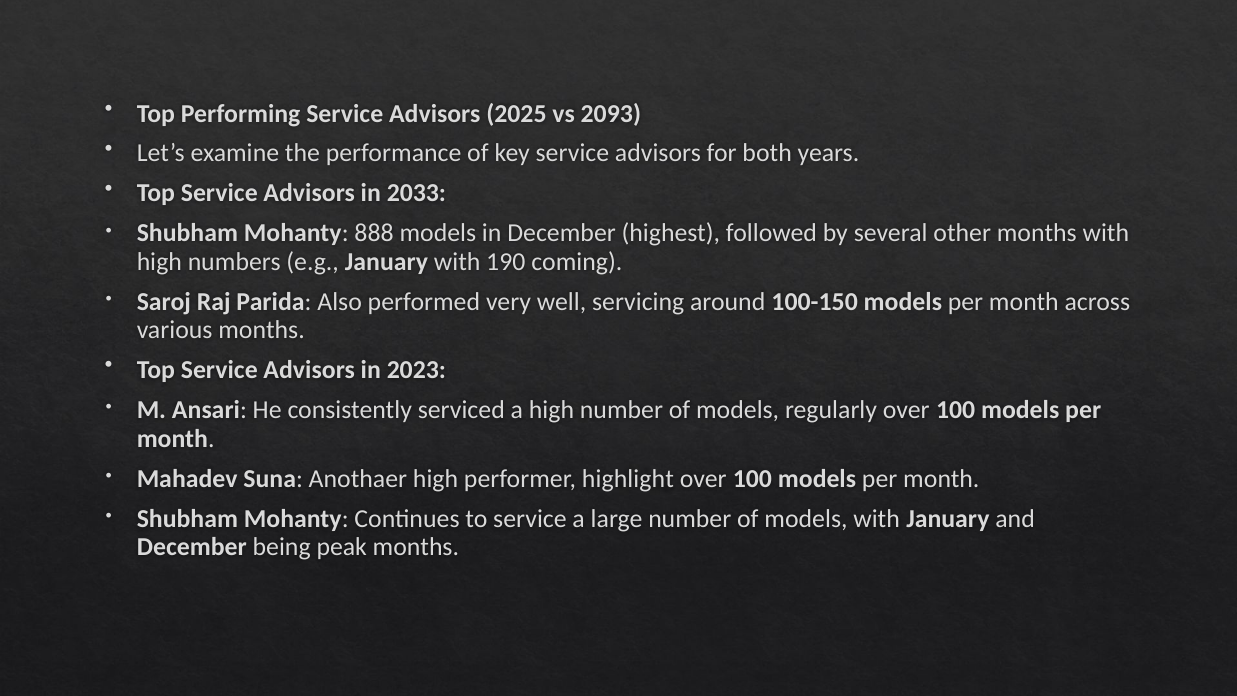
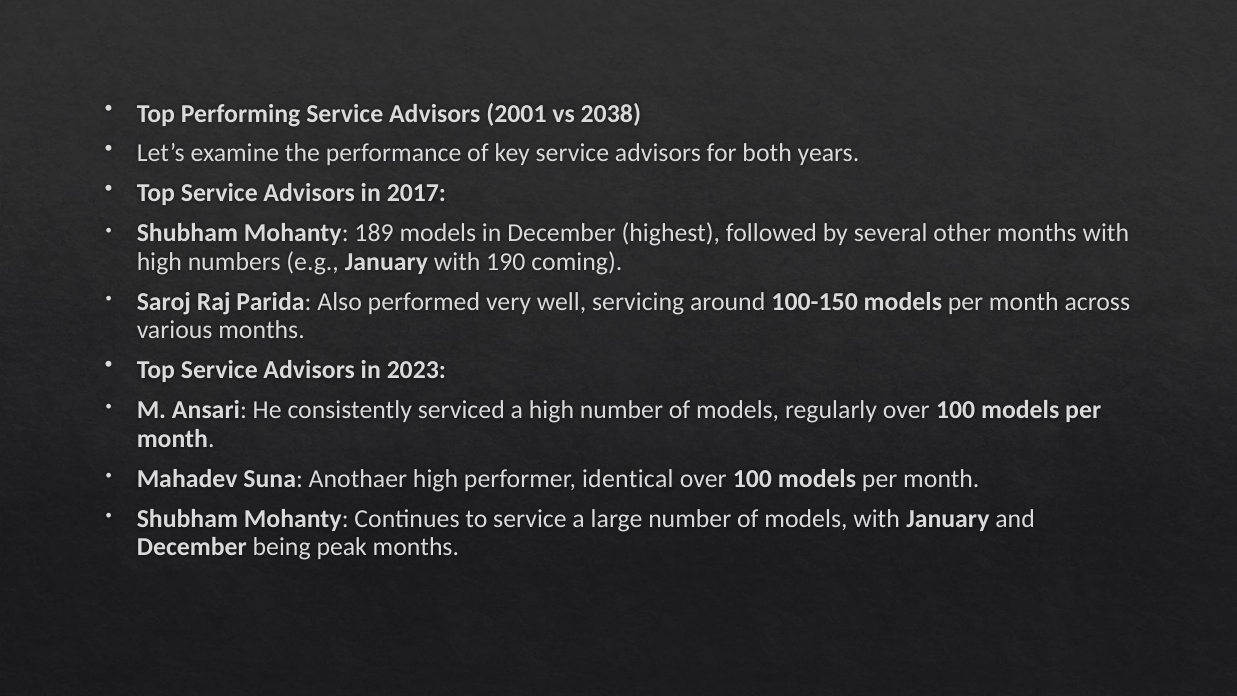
2025: 2025 -> 2001
2093: 2093 -> 2038
2033: 2033 -> 2017
888: 888 -> 189
highlight: highlight -> identical
